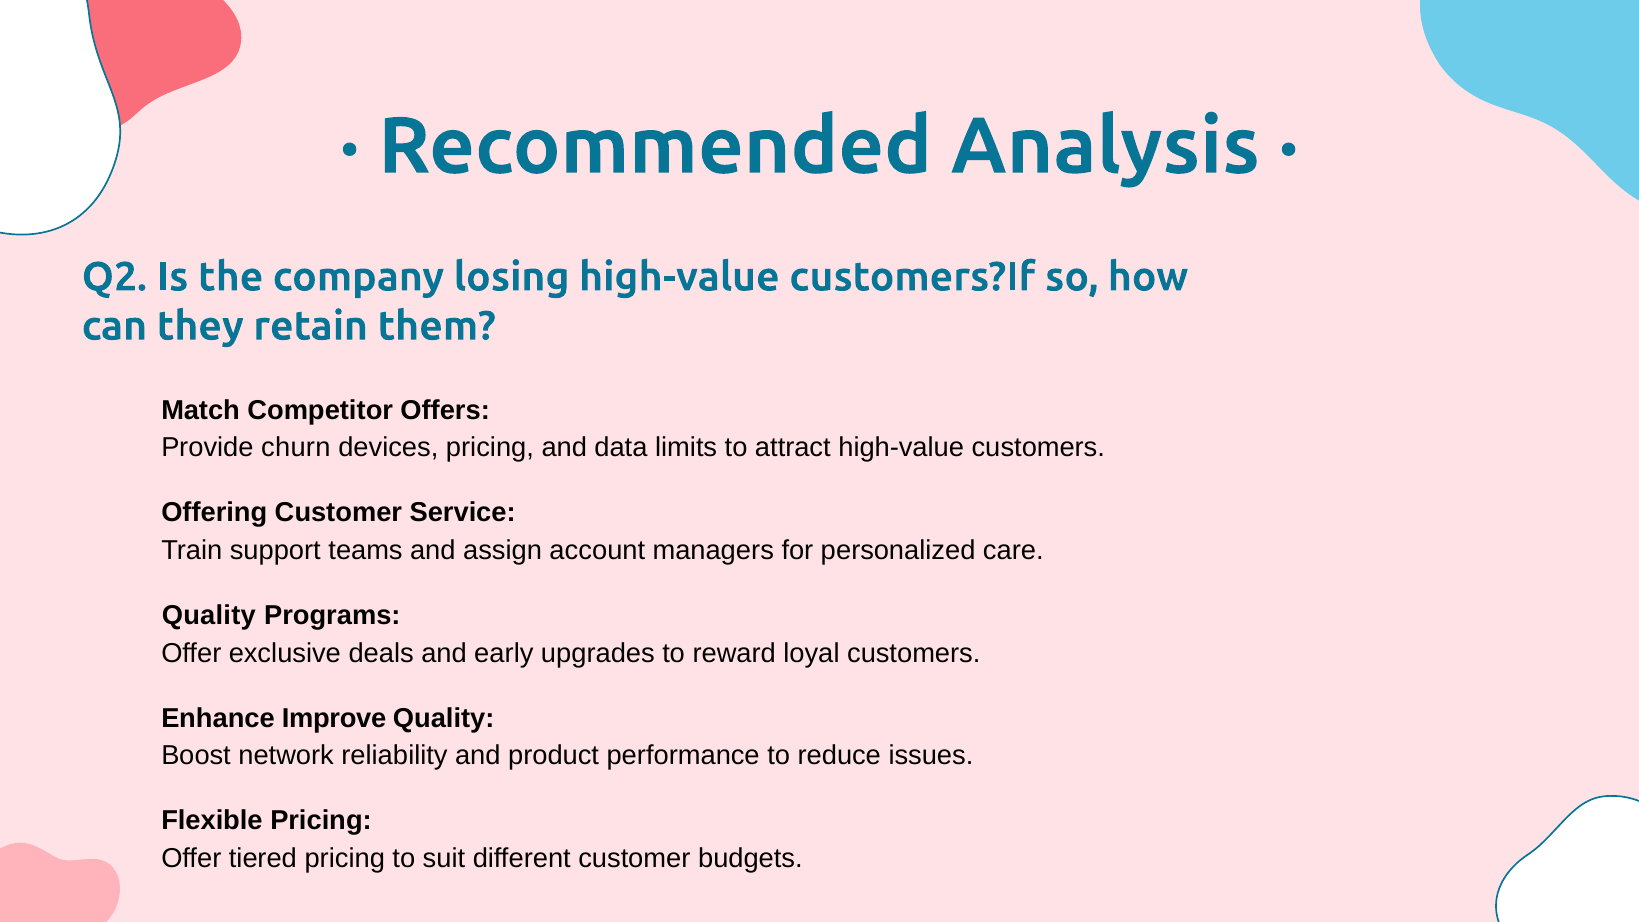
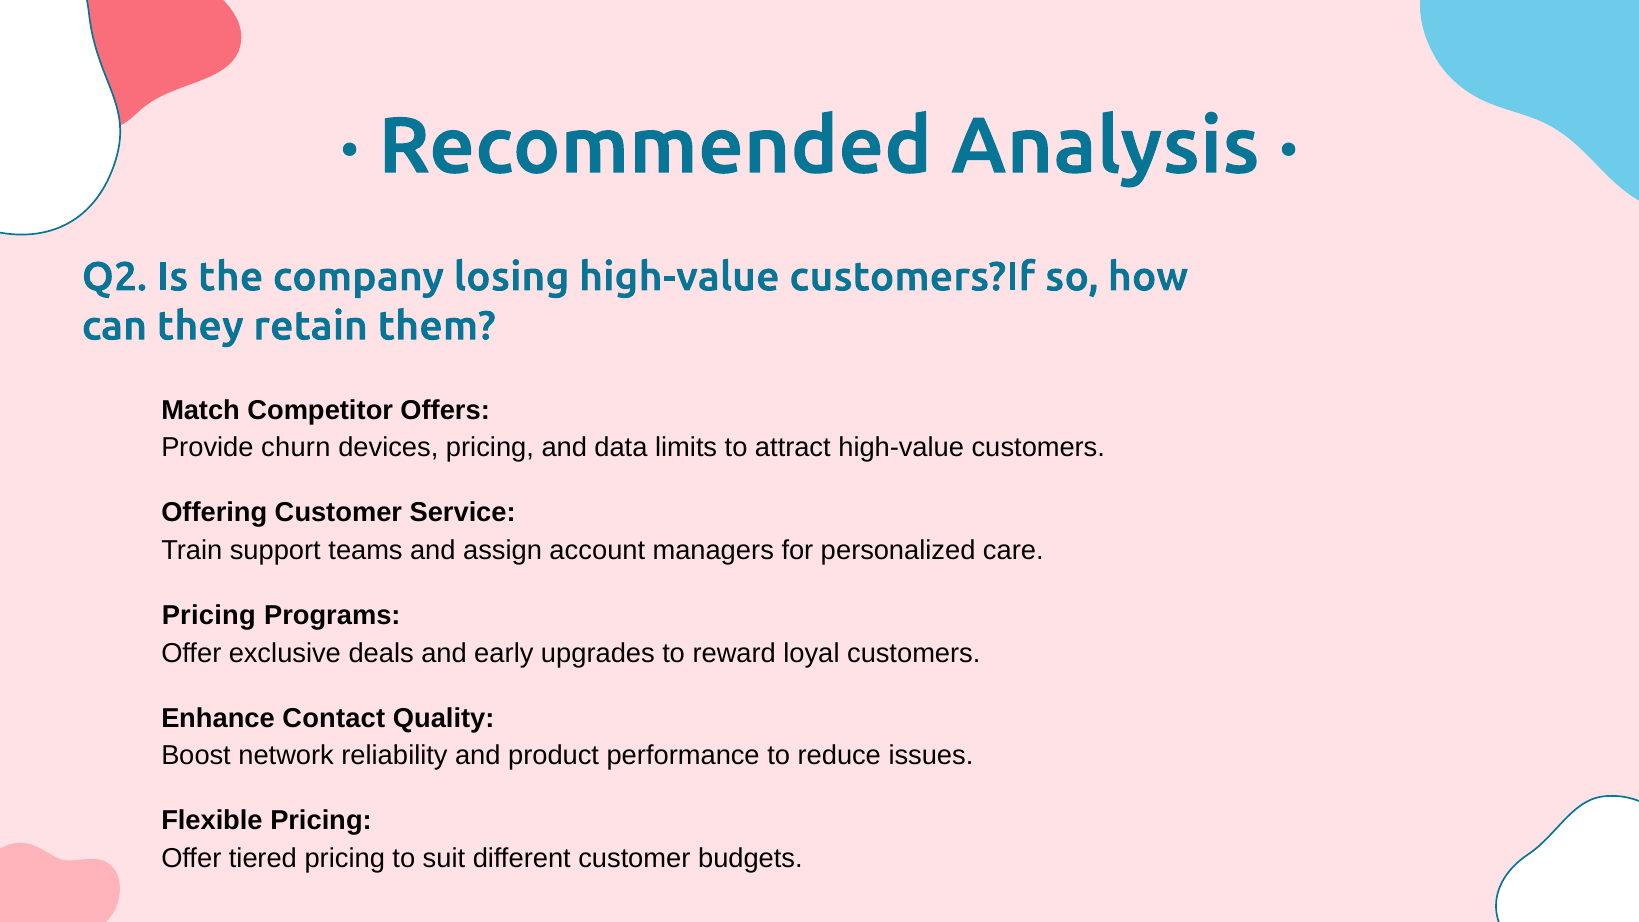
Quality at (209, 615): Quality -> Pricing
Improve: Improve -> Contact
